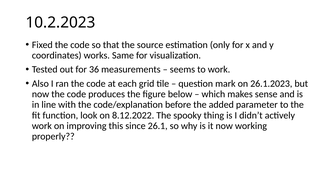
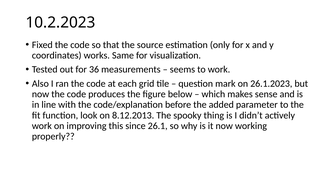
8.12.2022: 8.12.2022 -> 8.12.2013
